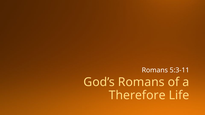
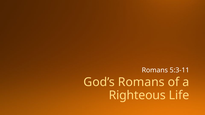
Therefore: Therefore -> Righteous
